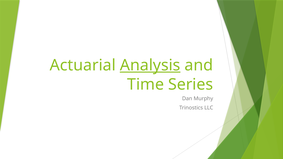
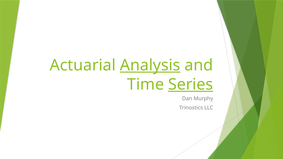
Series underline: none -> present
